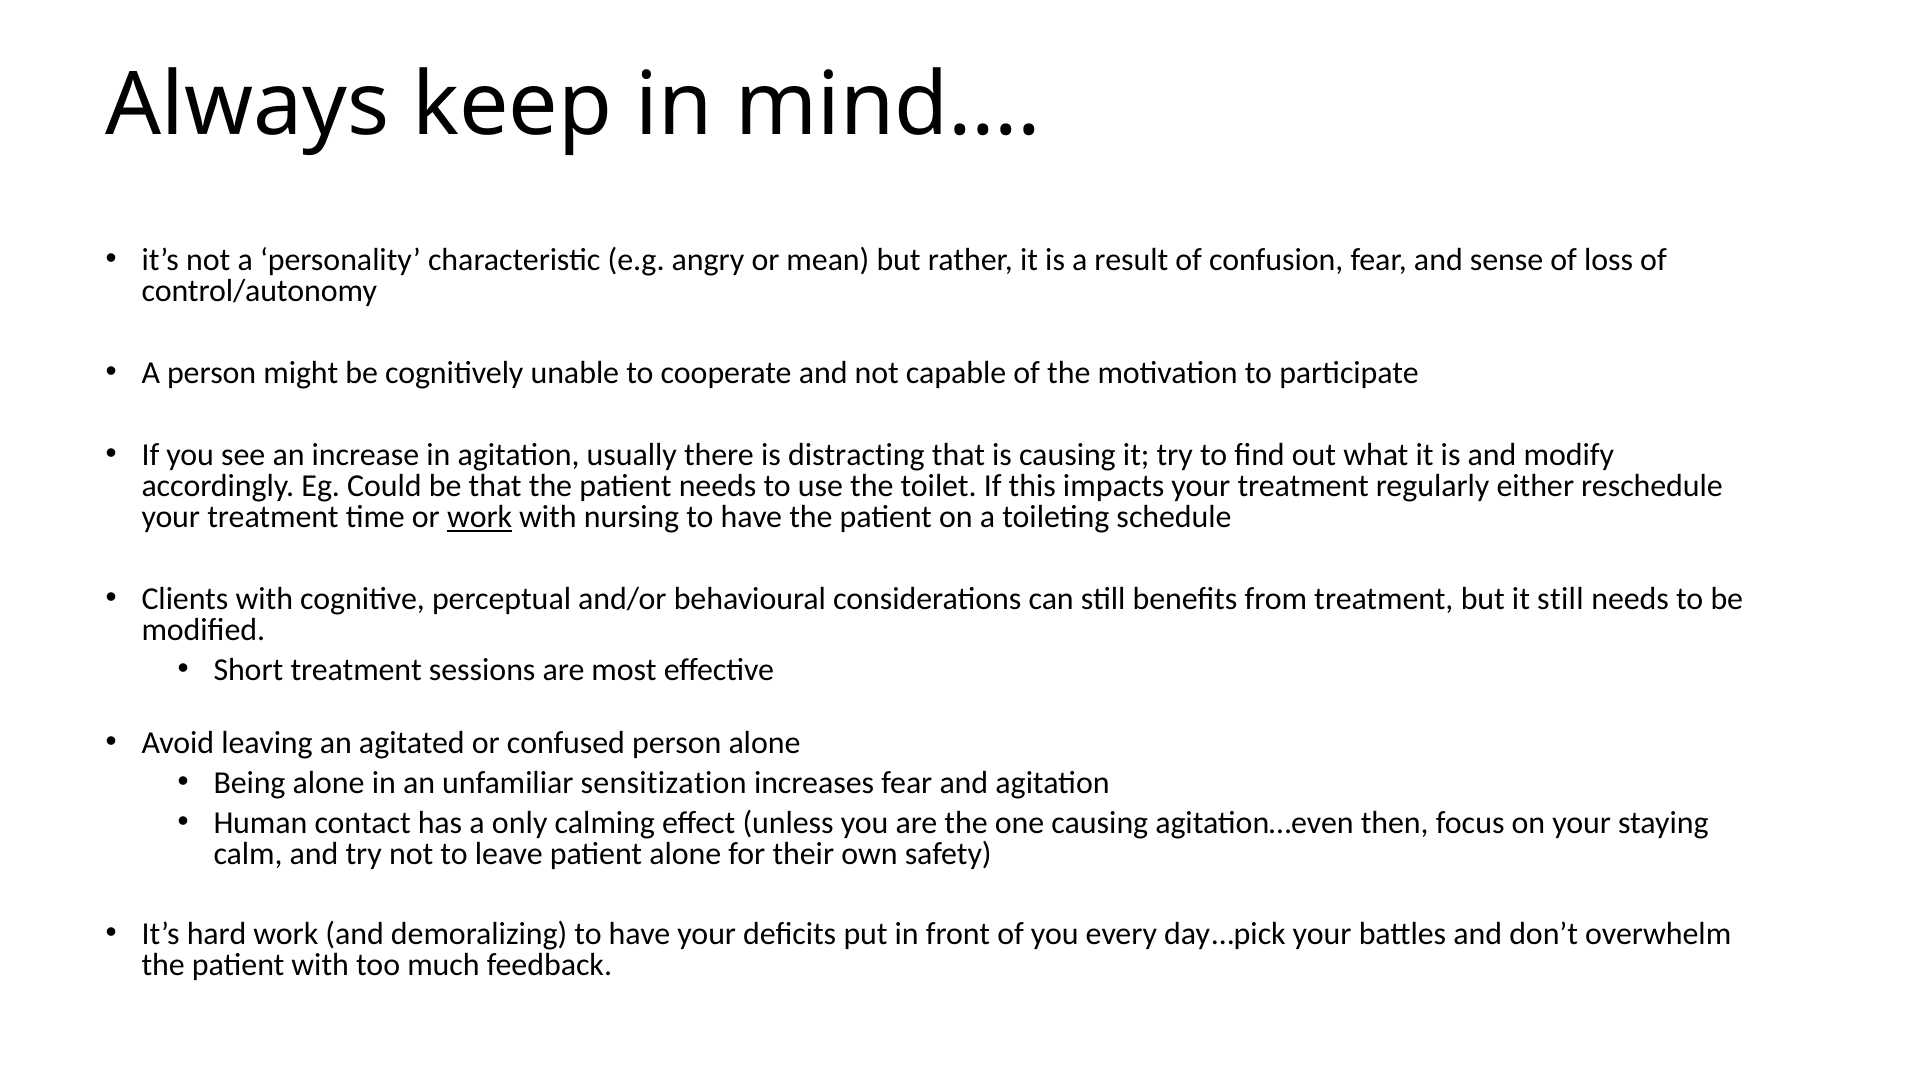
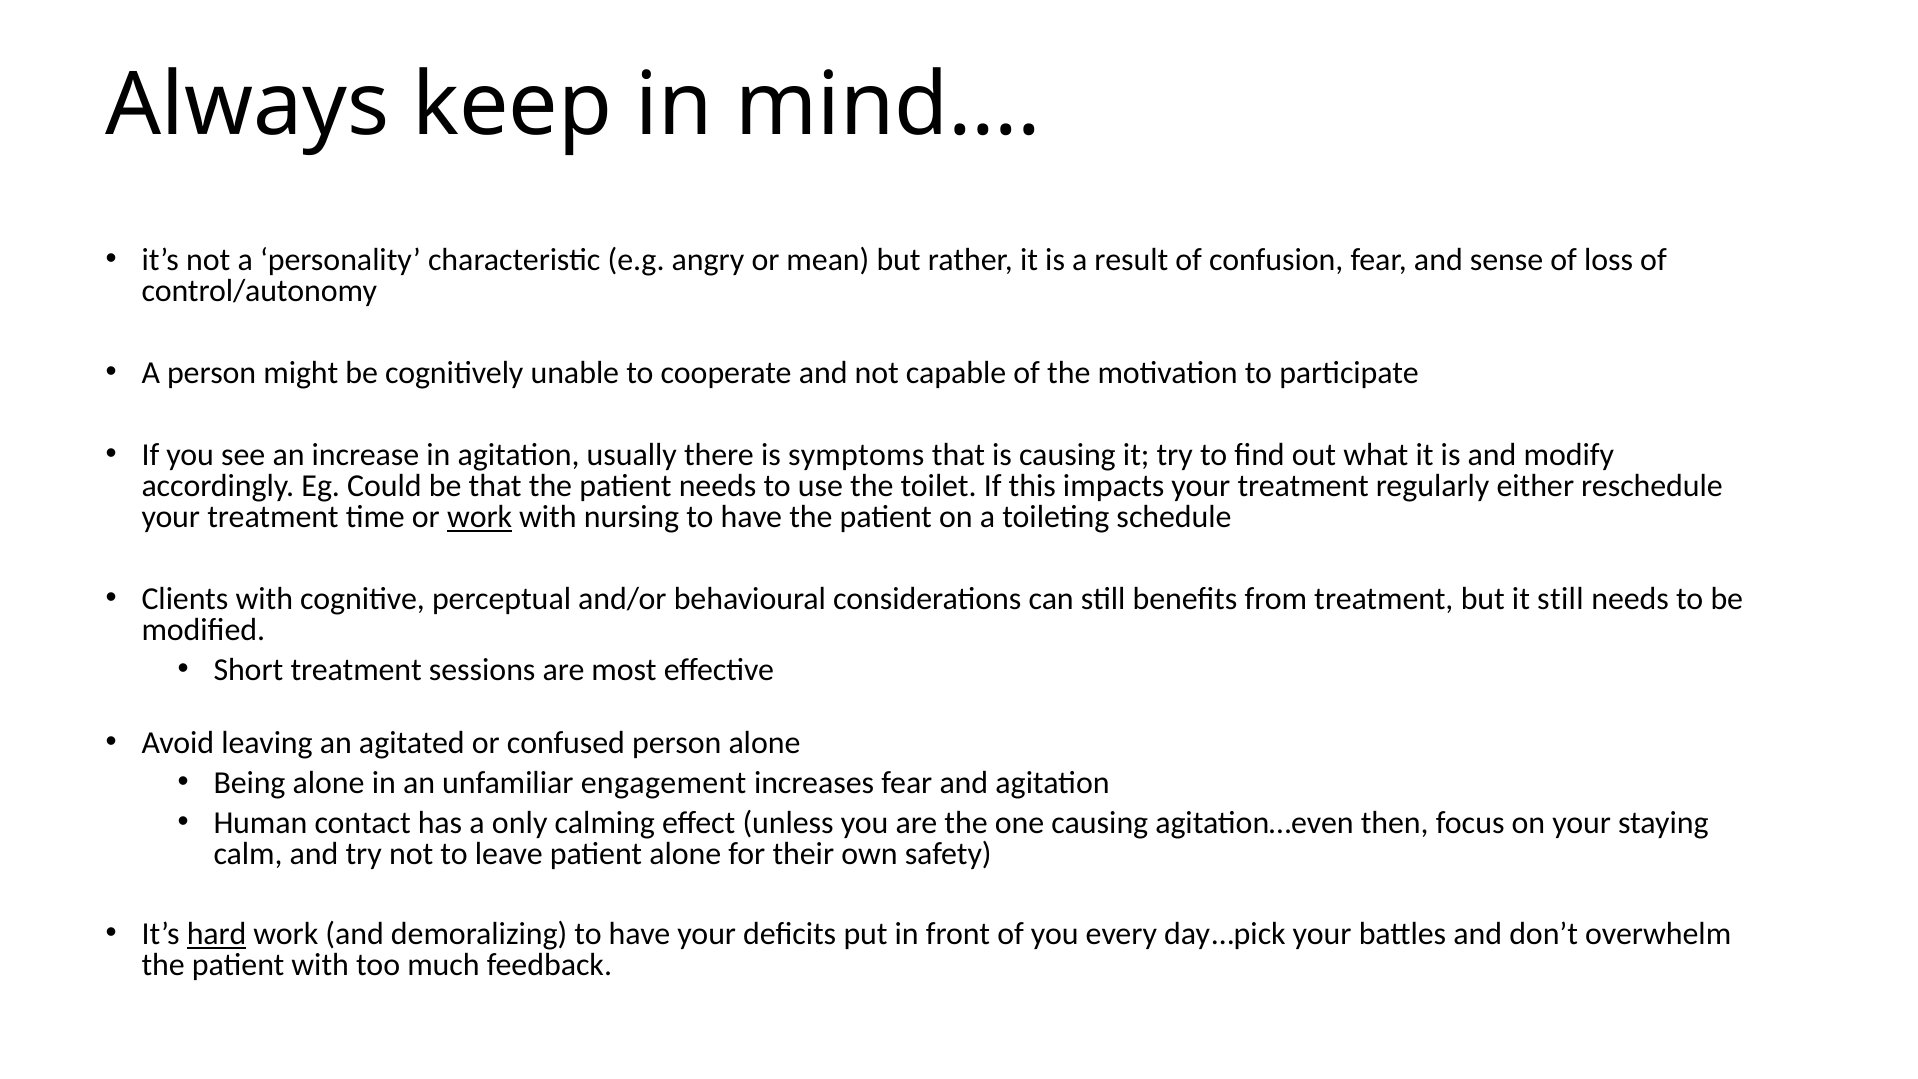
distracting: distracting -> symptoms
sensitization: sensitization -> engagement
hard underline: none -> present
